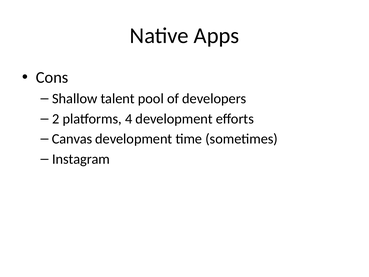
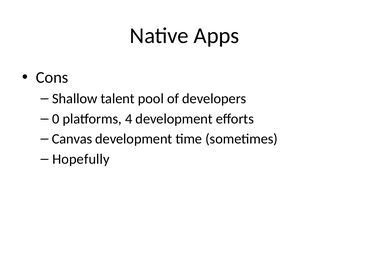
2: 2 -> 0
Instagram: Instagram -> Hopefully
